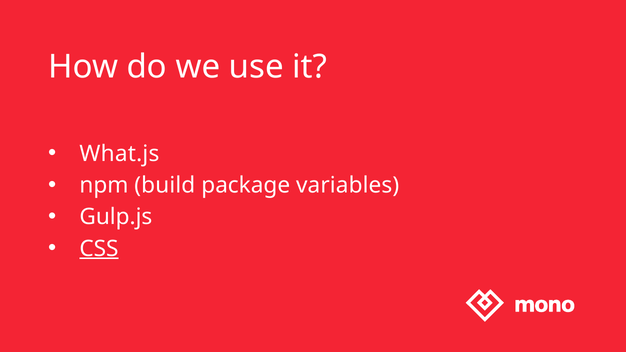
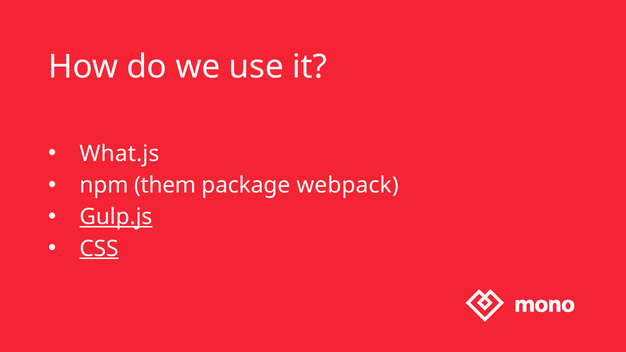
build: build -> them
variables: variables -> webpack
Gulp.js underline: none -> present
